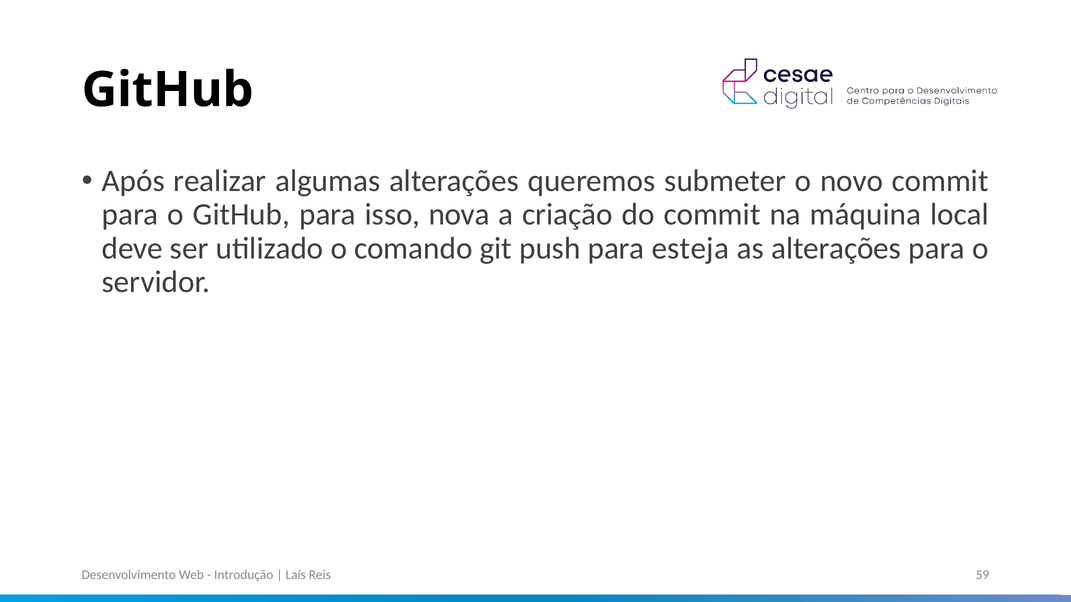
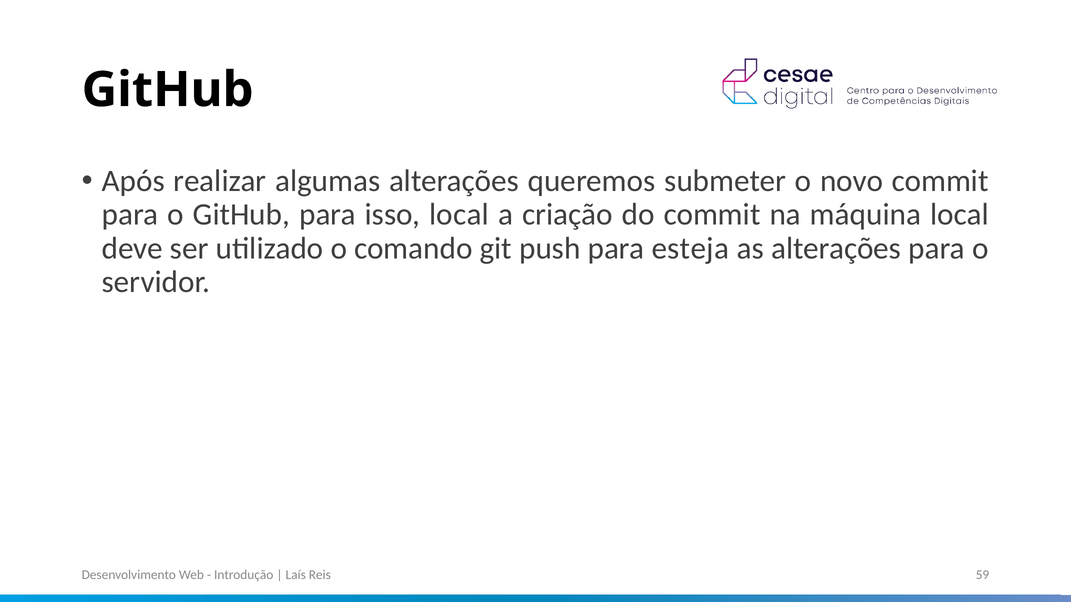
isso nova: nova -> local
